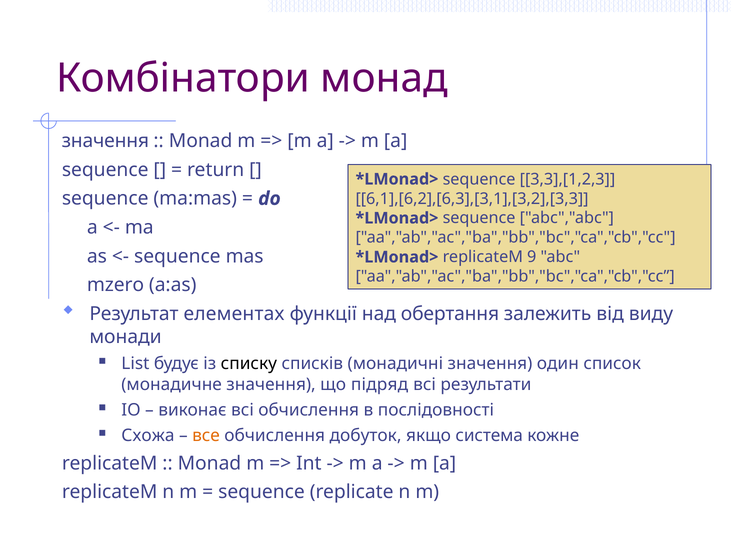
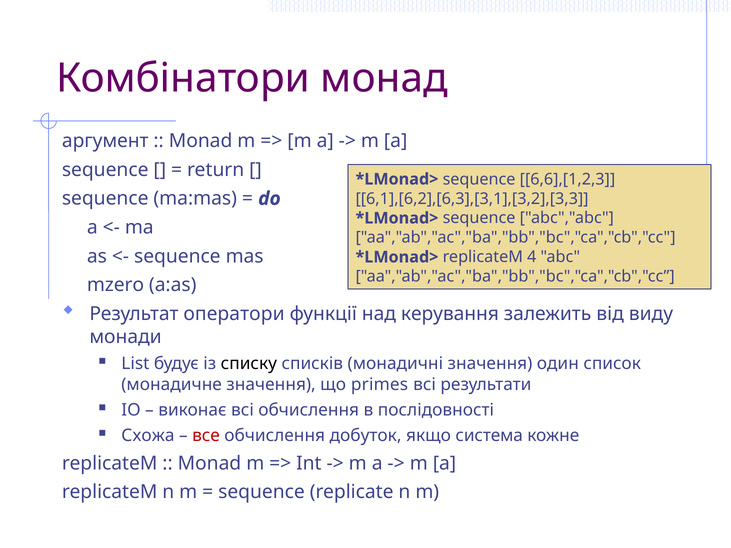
значення at (105, 141): значення -> аргумент
3,3],[1,2,3: 3,3],[1,2,3 -> 6,6],[1,2,3
9: 9 -> 4
елементах: елементах -> оператори
обертання: обертання -> керування
підряд: підряд -> primes
все colour: orange -> red
